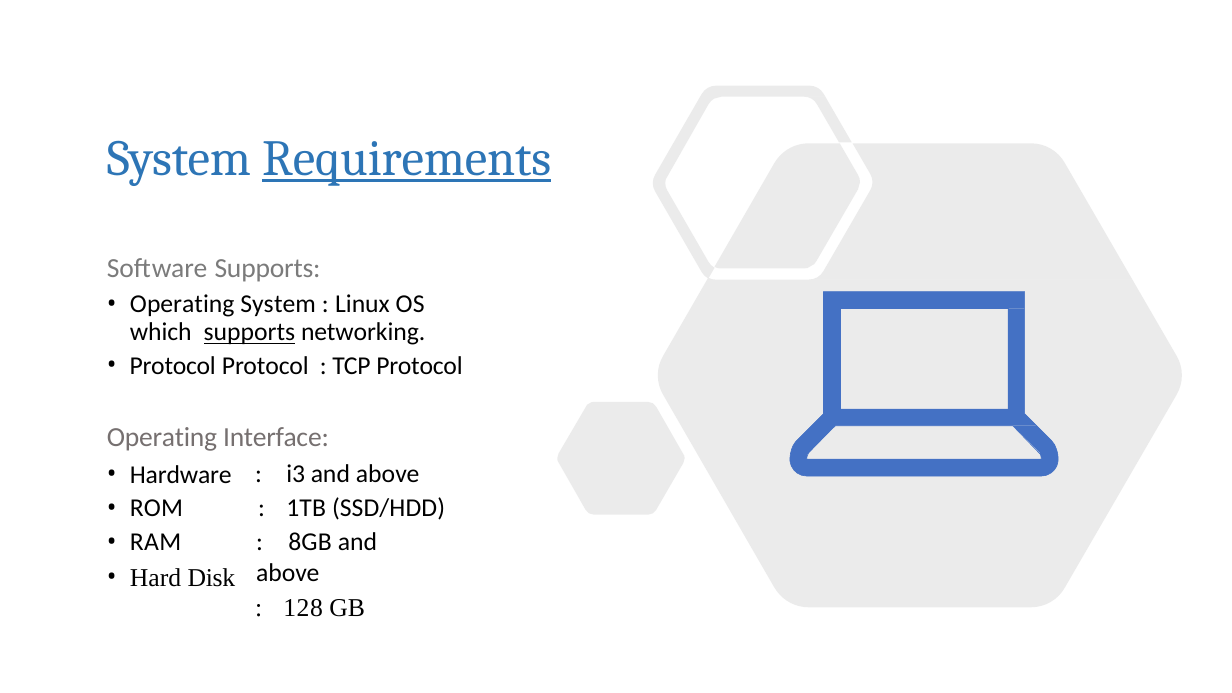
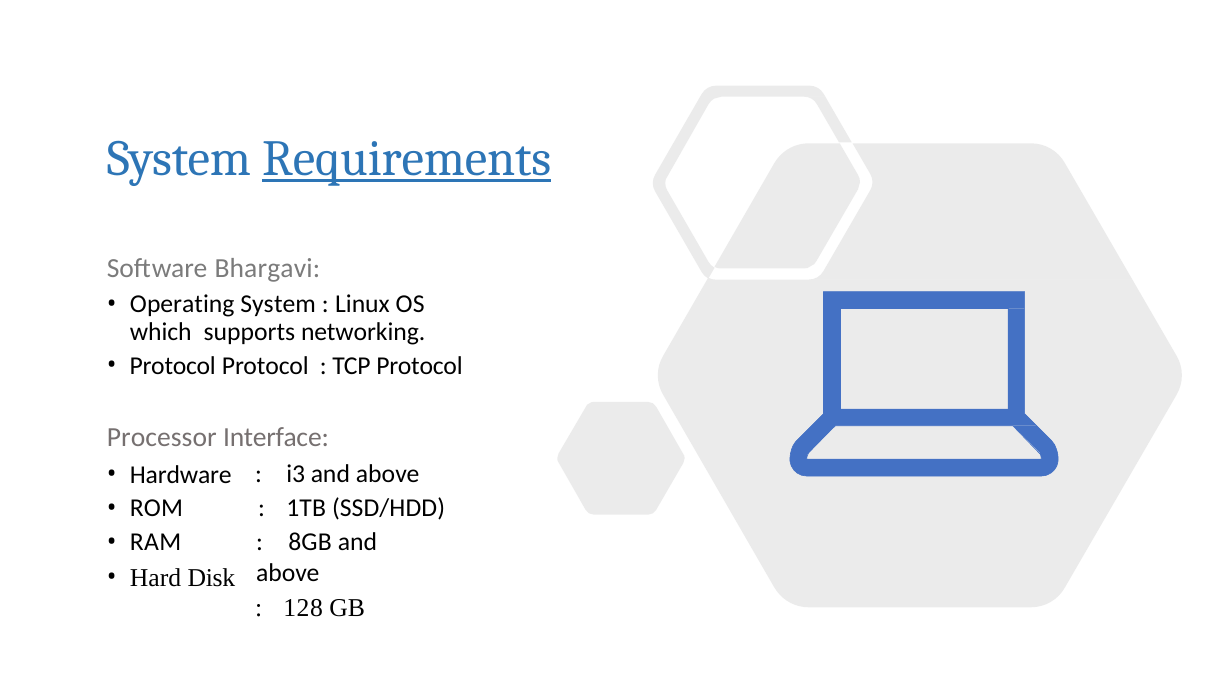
Software Supports: Supports -> Bhargavi
supports at (249, 332) underline: present -> none
Operating at (162, 438): Operating -> Processor
